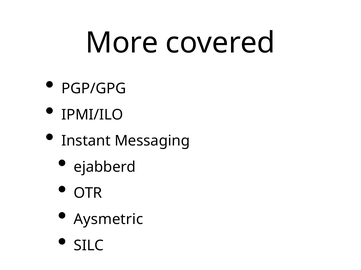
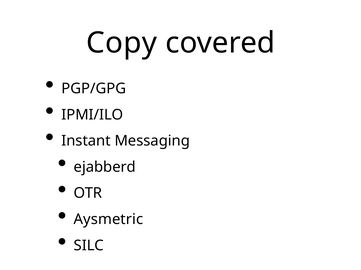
More: More -> Copy
